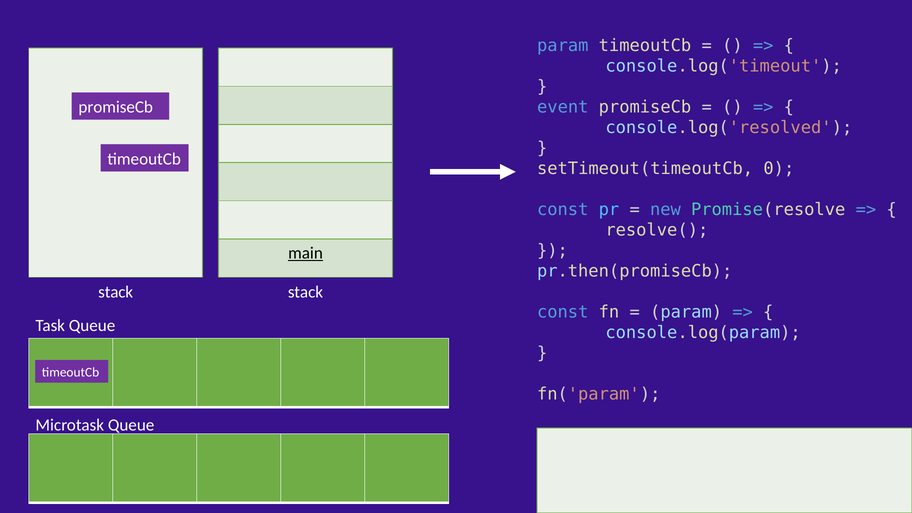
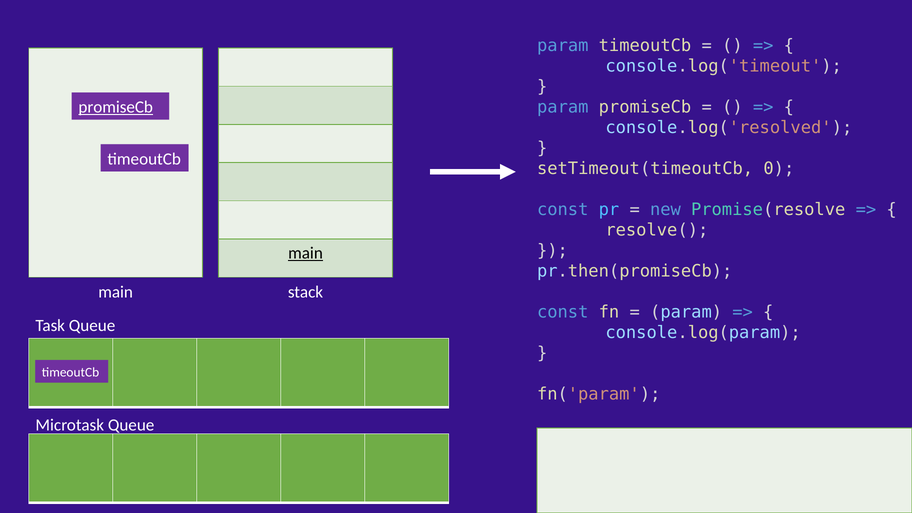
event at (563, 107): event -> param
promiseCb at (116, 107) underline: none -> present
stack at (116, 292): stack -> main
